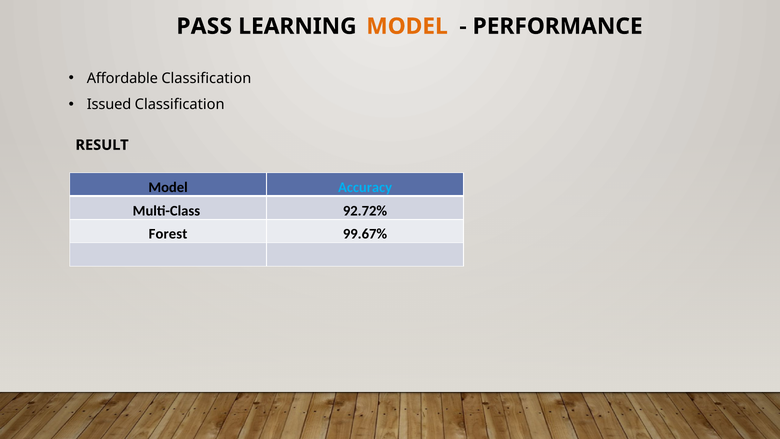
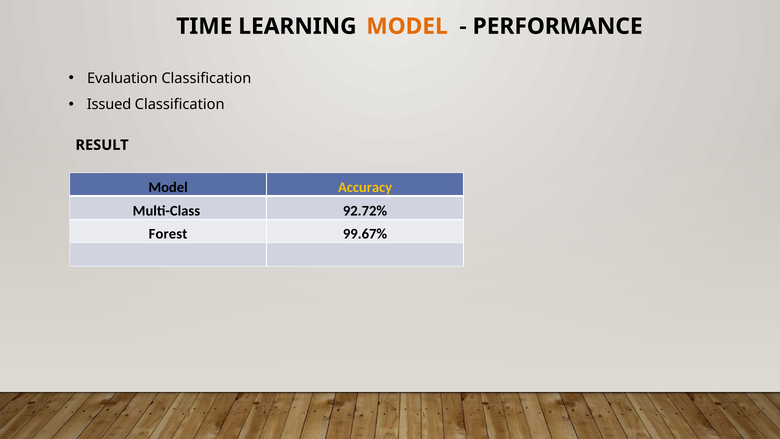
PASS: PASS -> TIME
Affordable: Affordable -> Evaluation
Accuracy colour: light blue -> yellow
